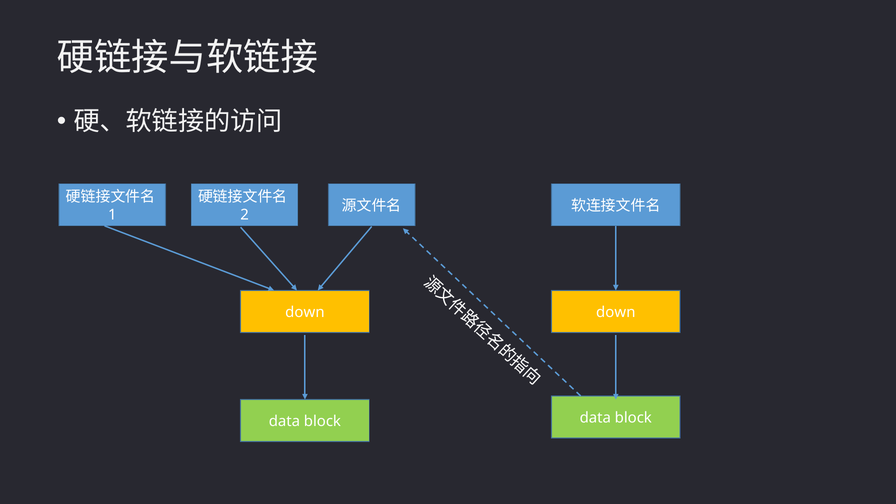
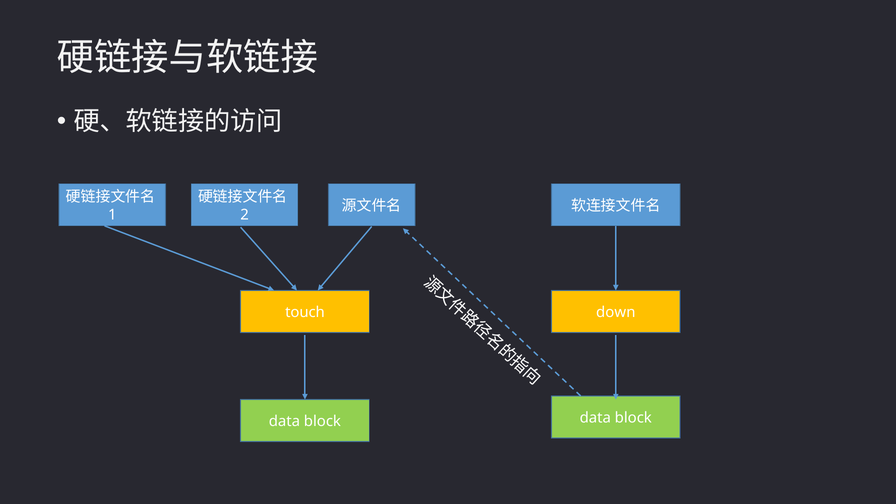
down at (305, 312): down -> touch
